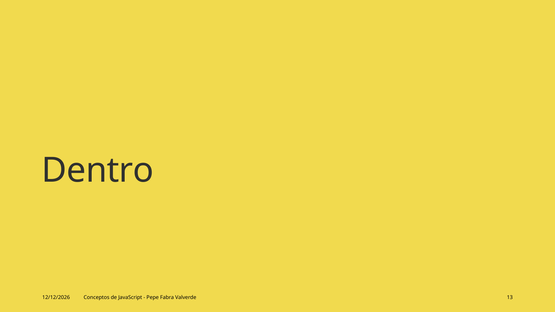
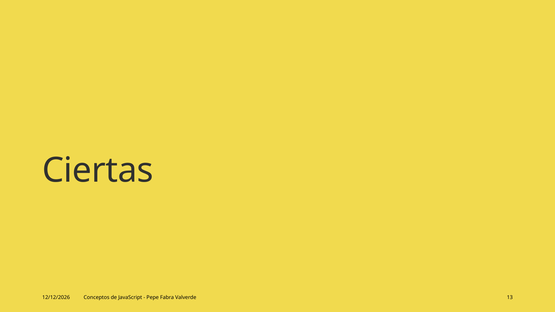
Dentro: Dentro -> Ciertas
